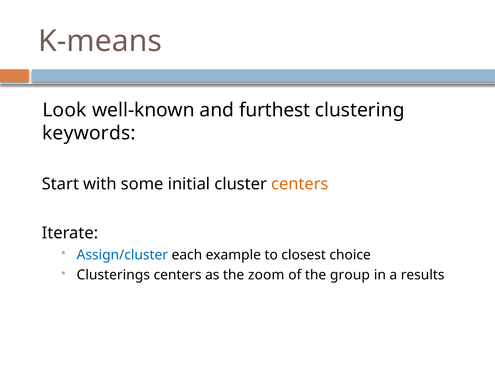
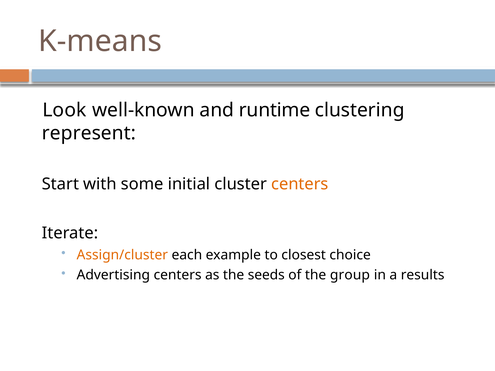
furthest: furthest -> runtime
keywords: keywords -> represent
Assign/cluster colour: blue -> orange
Clusterings: Clusterings -> Advertising
zoom: zoom -> seeds
